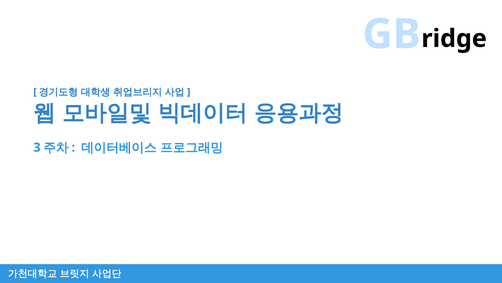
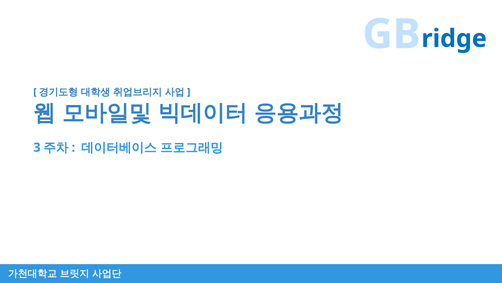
ridge colour: black -> blue
